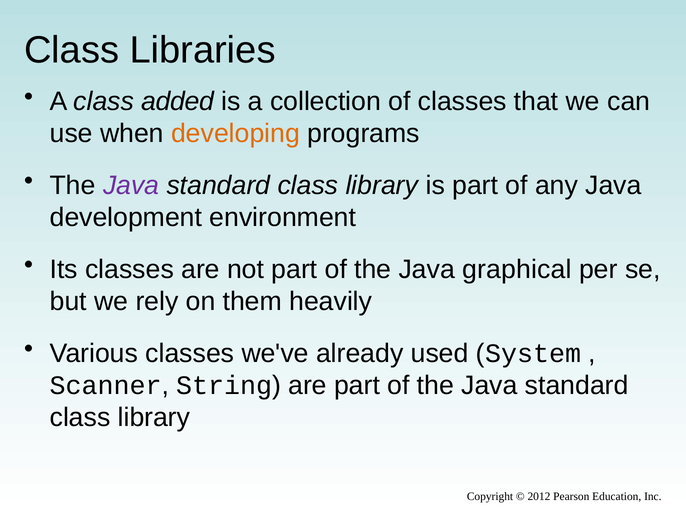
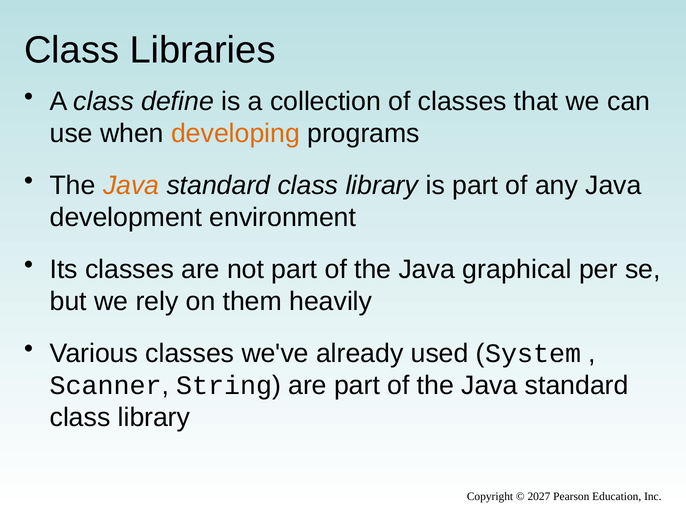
added: added -> define
Java at (131, 185) colour: purple -> orange
2012: 2012 -> 2027
